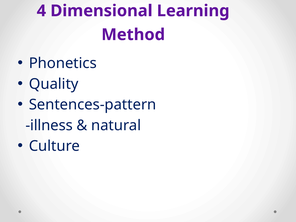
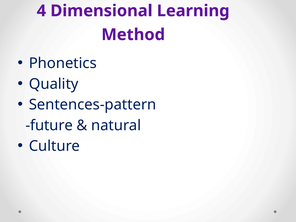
illness: illness -> future
